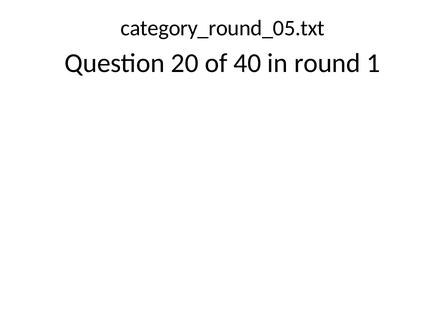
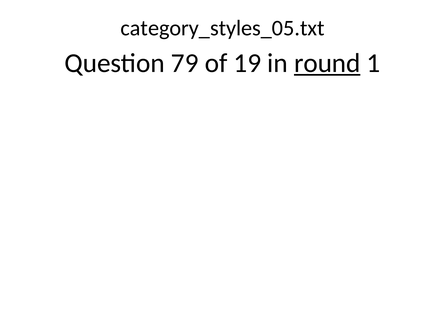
category_round_05.txt: category_round_05.txt -> category_styles_05.txt
20: 20 -> 79
40: 40 -> 19
round underline: none -> present
